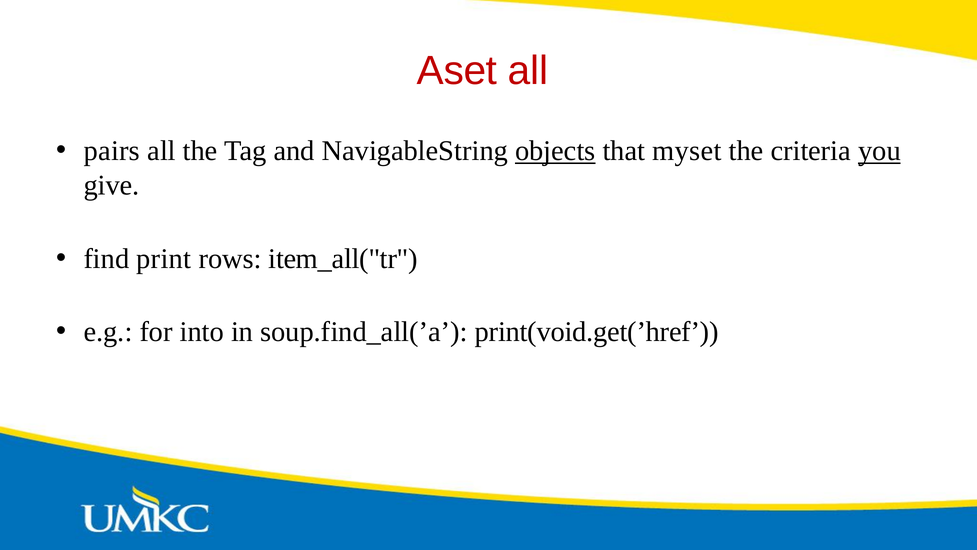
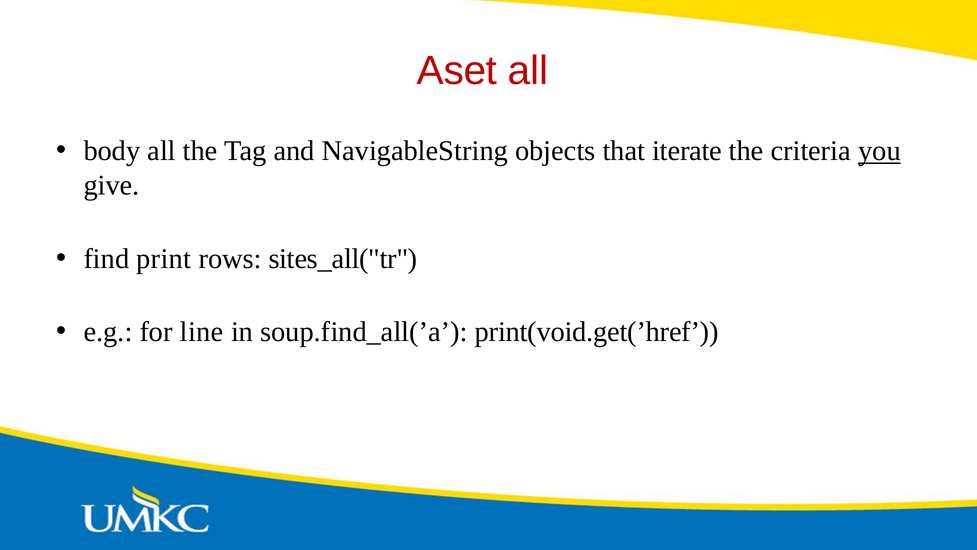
pairs: pairs -> body
objects underline: present -> none
myset: myset -> iterate
item_all("tr: item_all("tr -> sites_all("tr
into: into -> line
